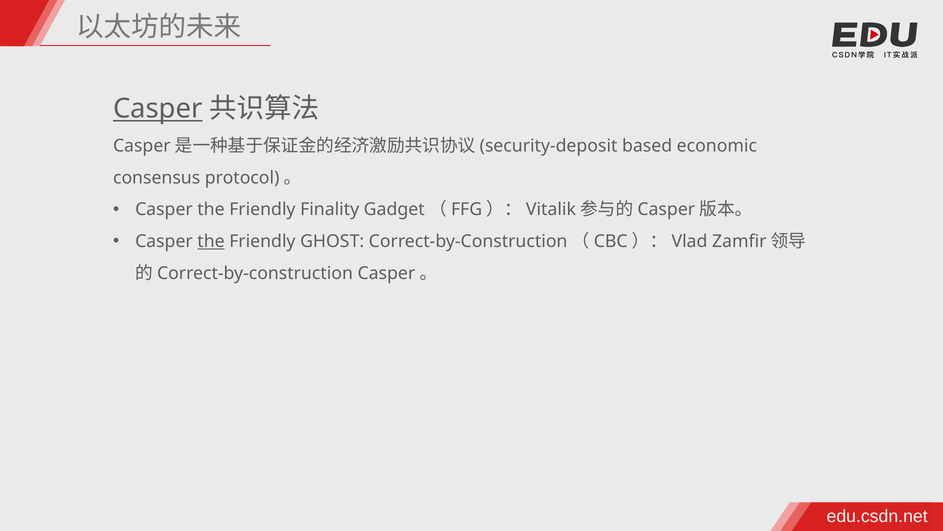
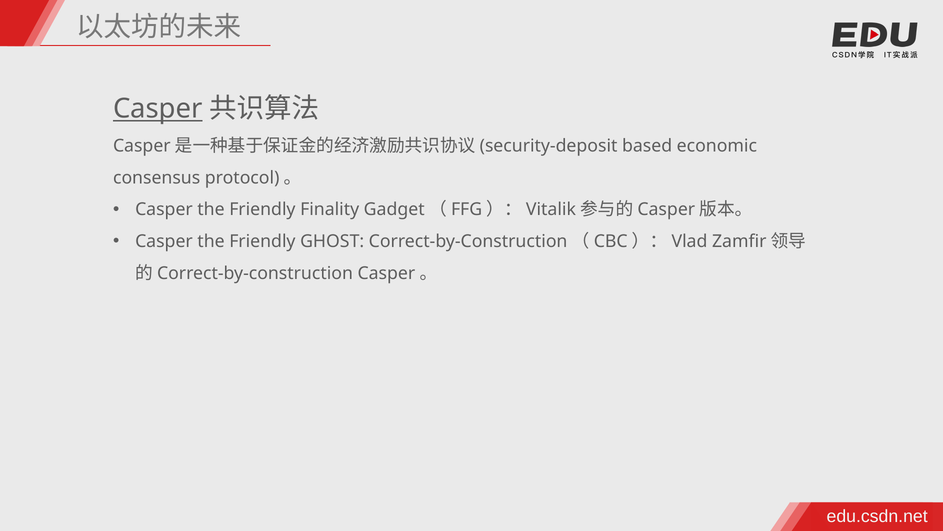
the at (211, 241) underline: present -> none
